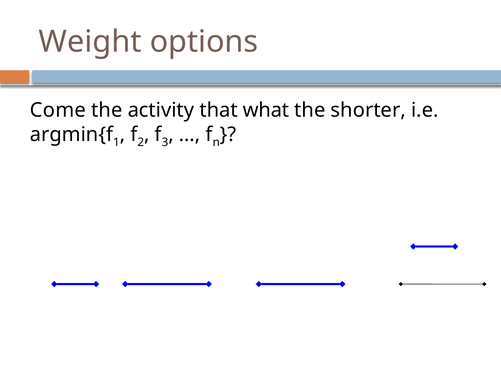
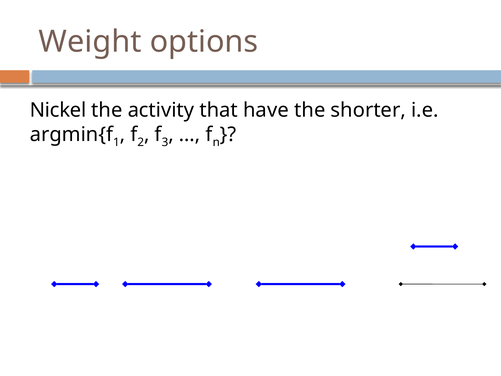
Come: Come -> Nickel
what: what -> have
